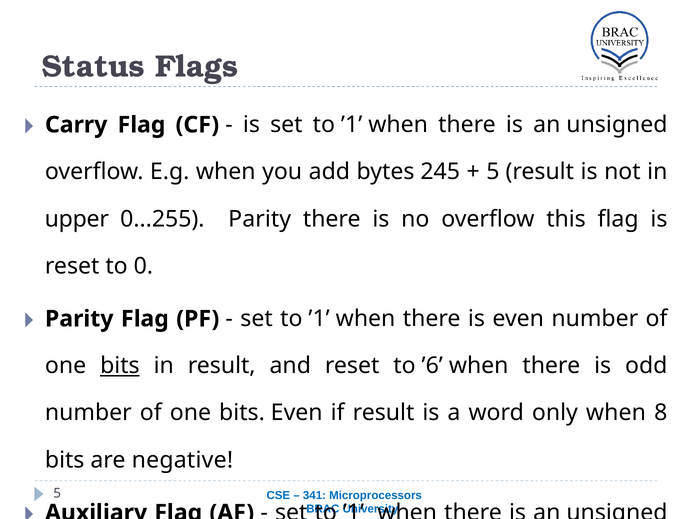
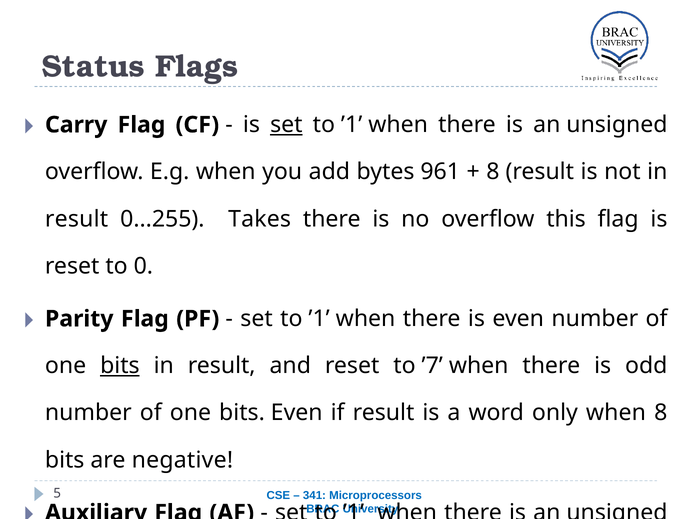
set at (286, 125) underline: none -> present
245: 245 -> 961
5 at (493, 172): 5 -> 8
upper at (77, 219): upper -> result
0...255 Parity: Parity -> Takes
’6: ’6 -> ’7
